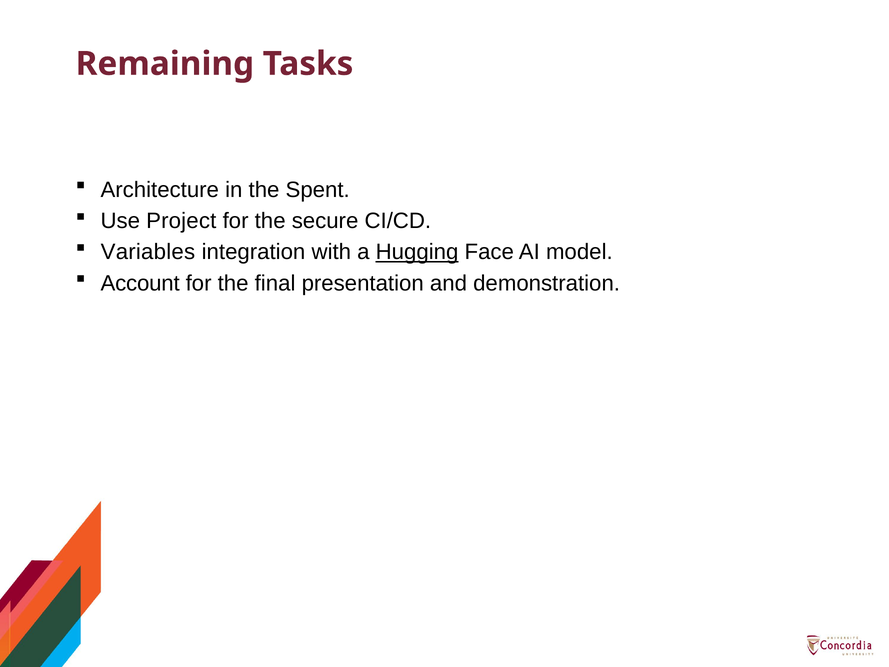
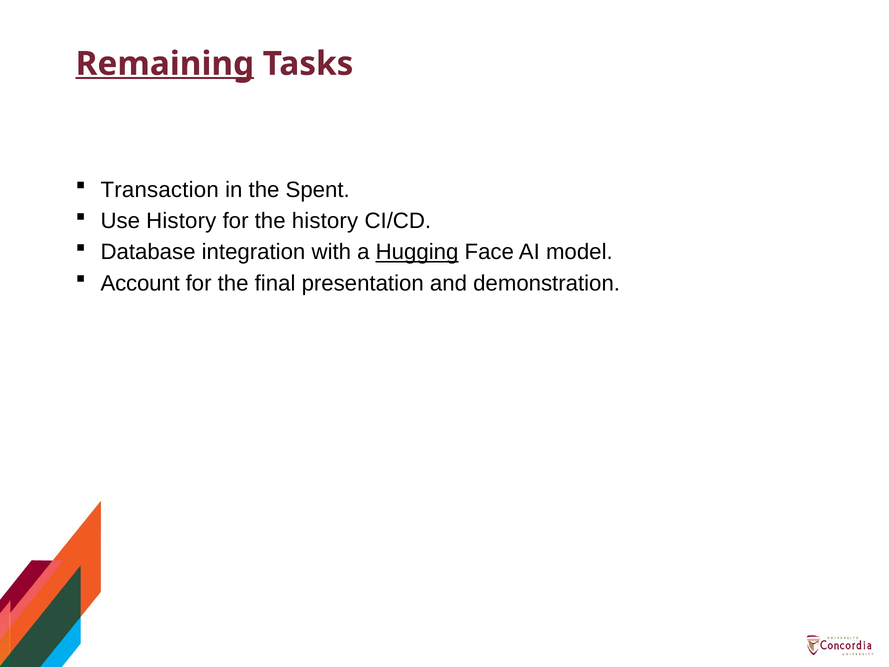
Remaining underline: none -> present
Architecture: Architecture -> Transaction
Use Project: Project -> History
the secure: secure -> history
Variables: Variables -> Database
